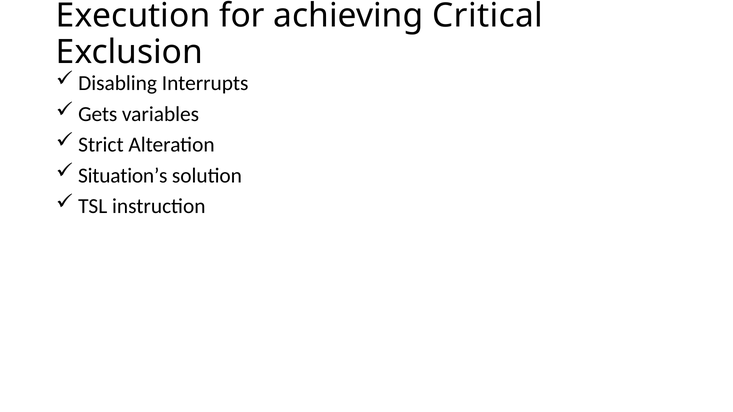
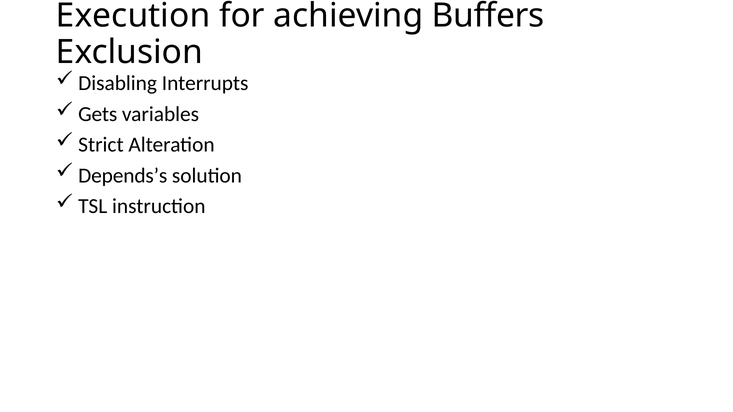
Critical: Critical -> Buffers
Situation’s: Situation’s -> Depends’s
